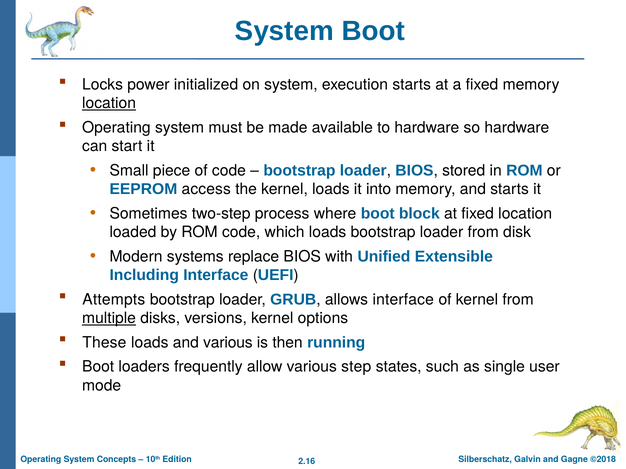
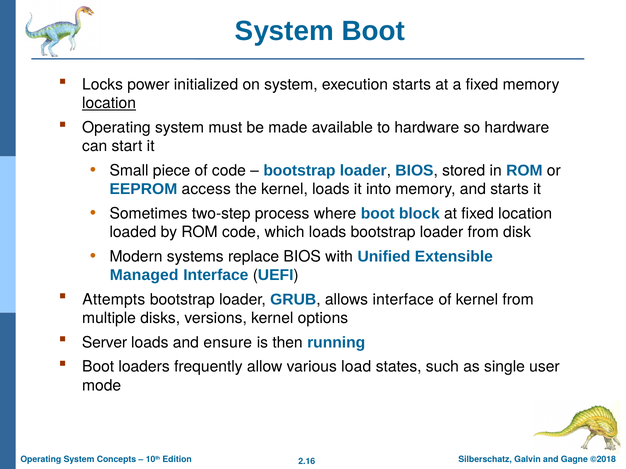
Including: Including -> Managed
multiple underline: present -> none
These: These -> Server
and various: various -> ensure
step: step -> load
